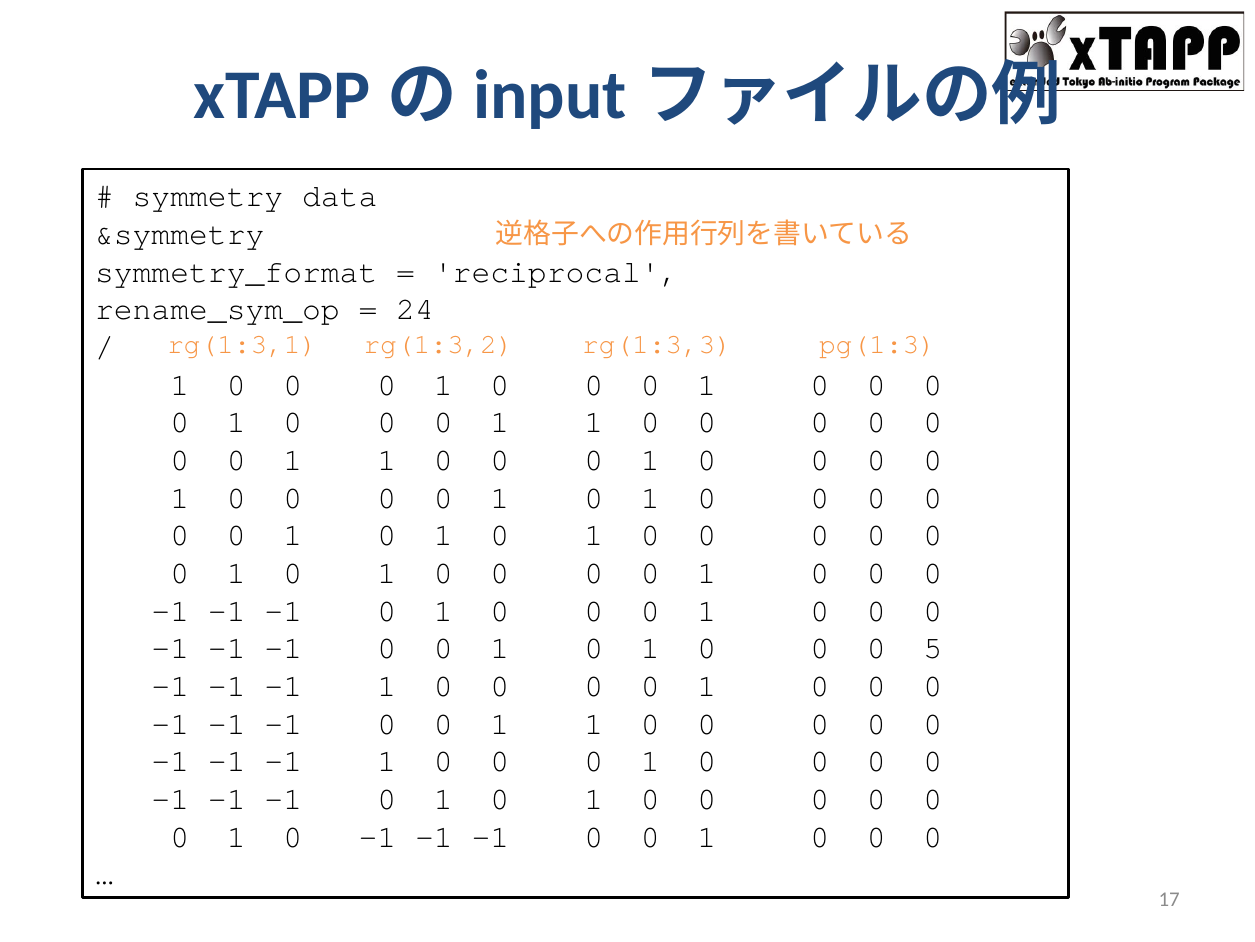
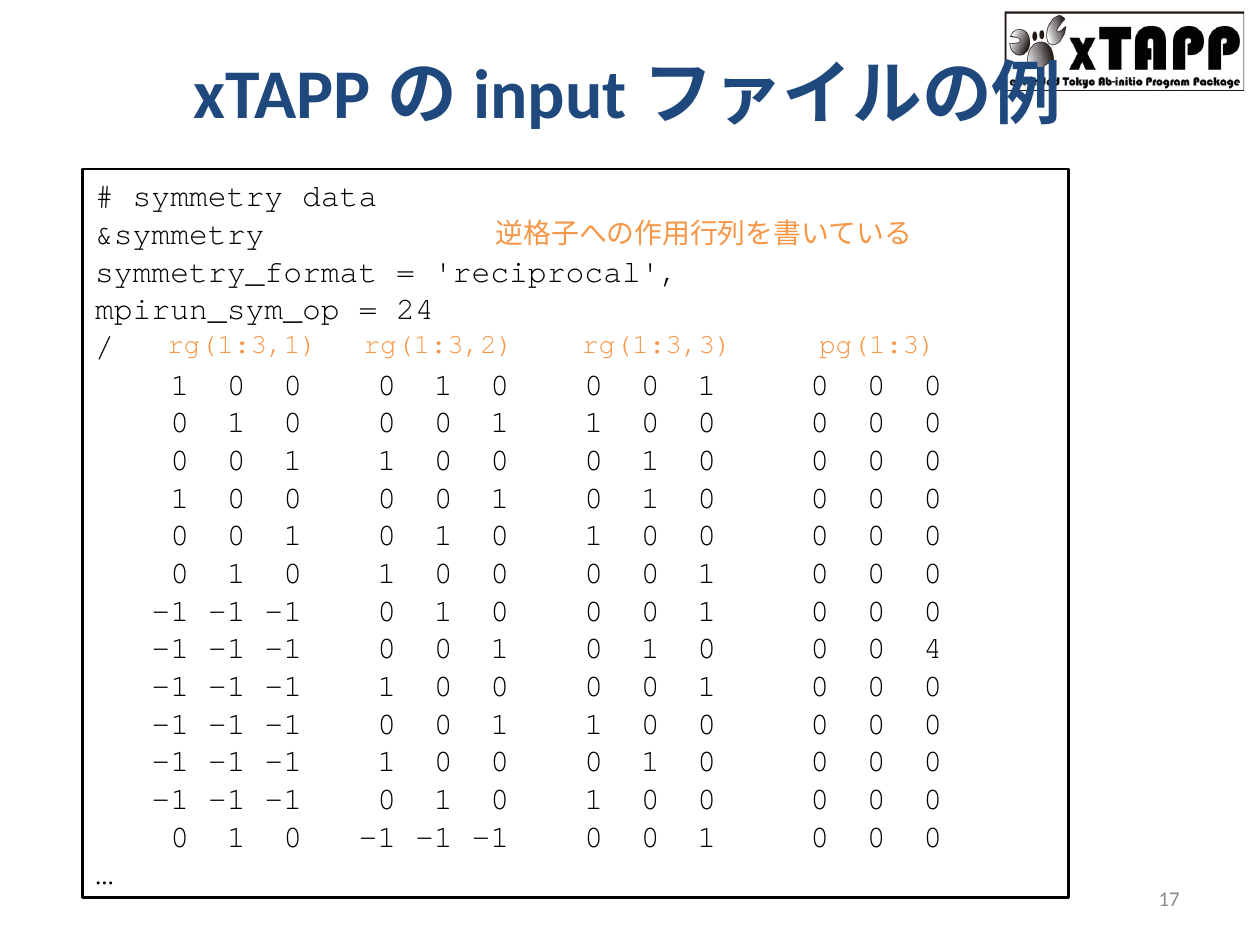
rename_sym_op: rename_sym_op -> mpirun_sym_op
5: 5 -> 4
